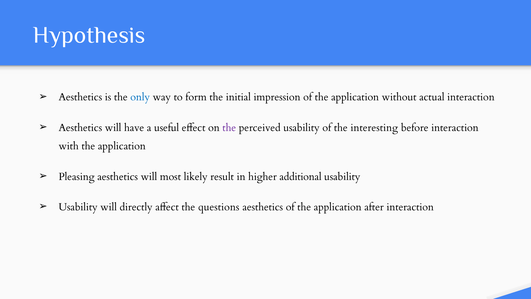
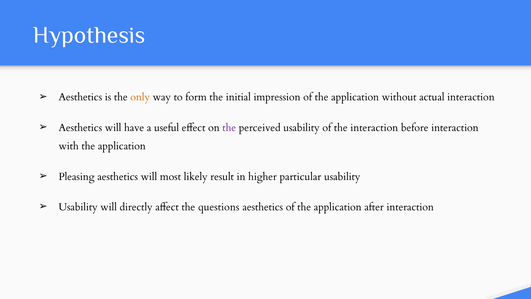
only colour: blue -> orange
the interesting: interesting -> interaction
additional: additional -> particular
